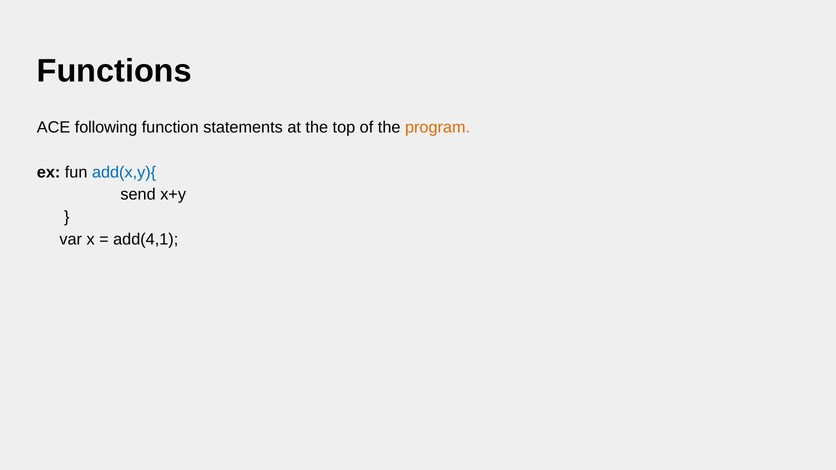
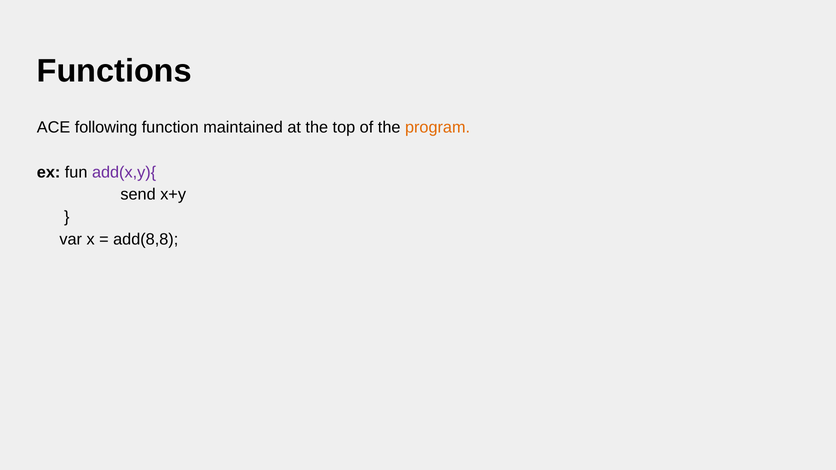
statements: statements -> maintained
add(x,y){ colour: blue -> purple
add(4,1: add(4,1 -> add(8,8
